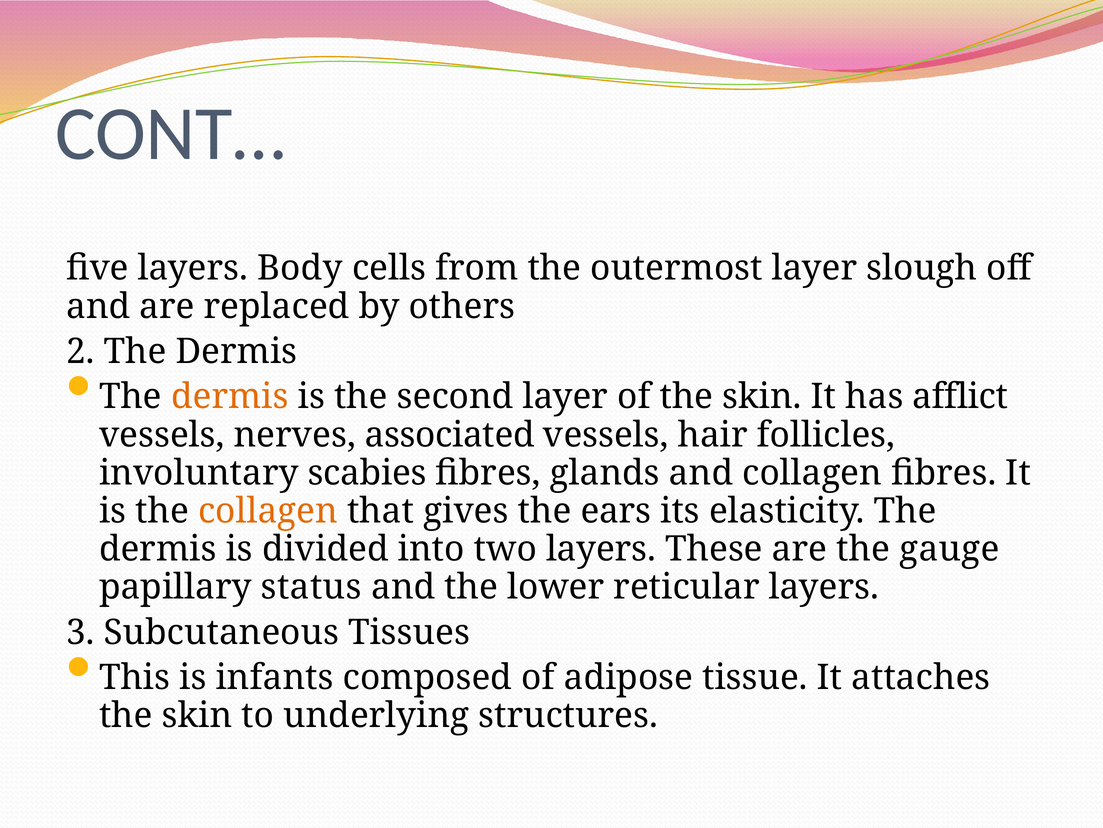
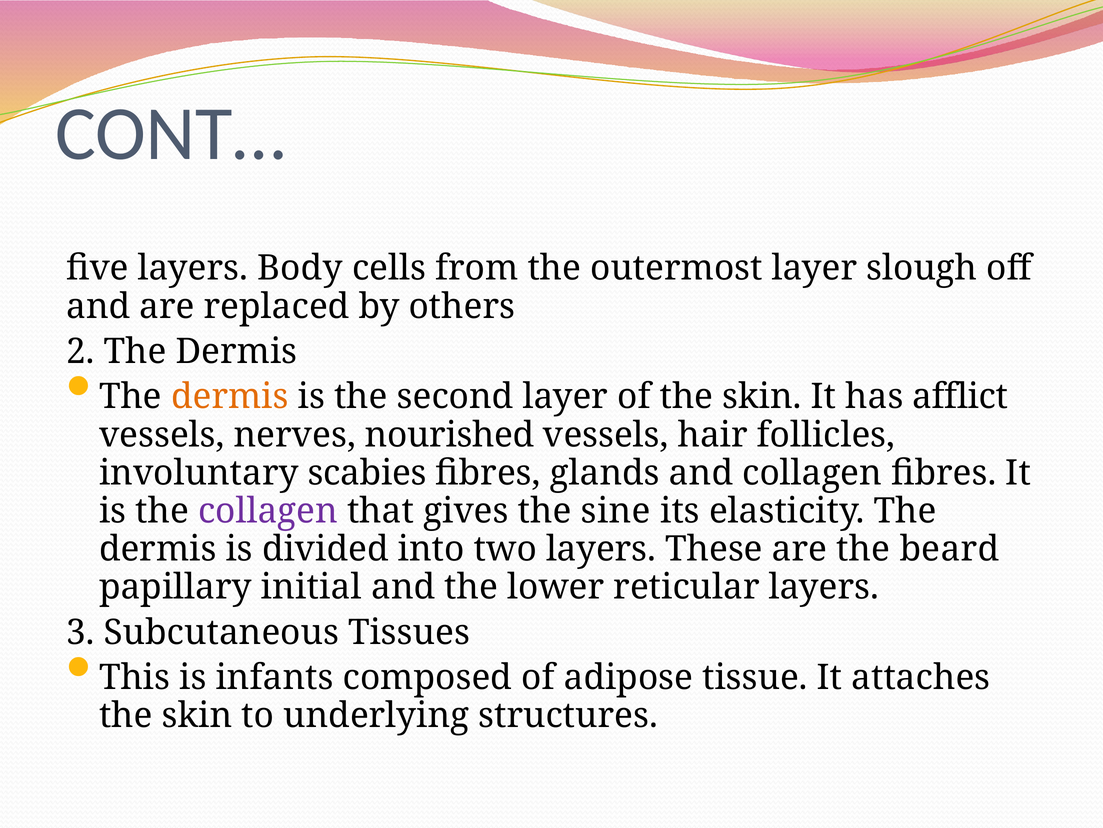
associated: associated -> nourished
collagen at (268, 511) colour: orange -> purple
ears: ears -> sine
gauge: gauge -> beard
status: status -> initial
